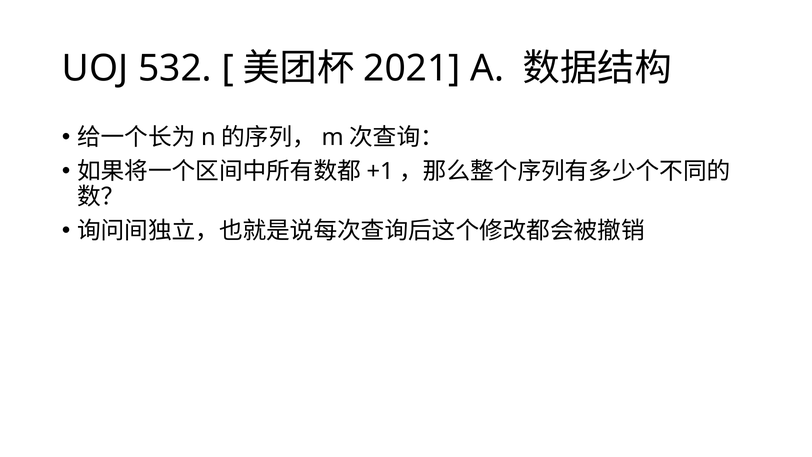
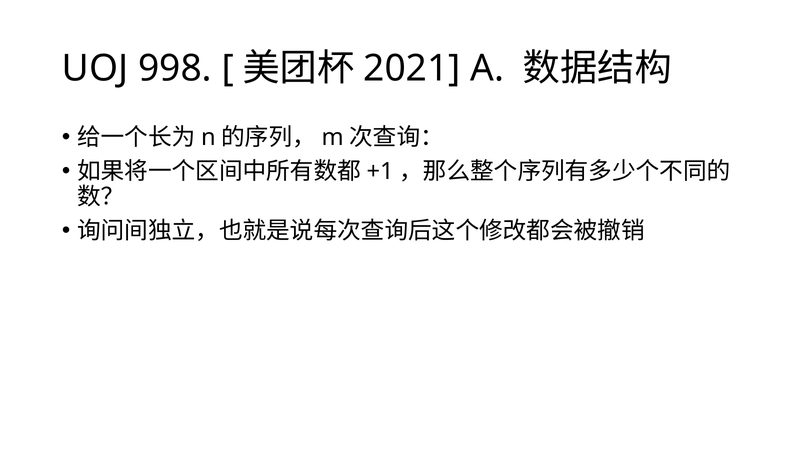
532: 532 -> 998
